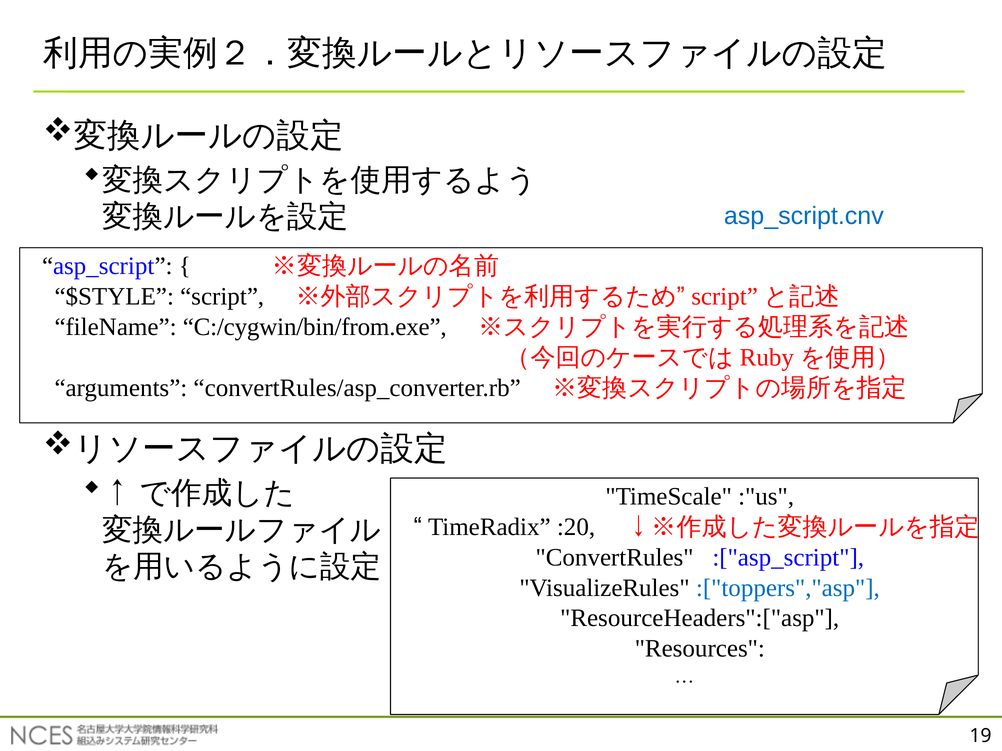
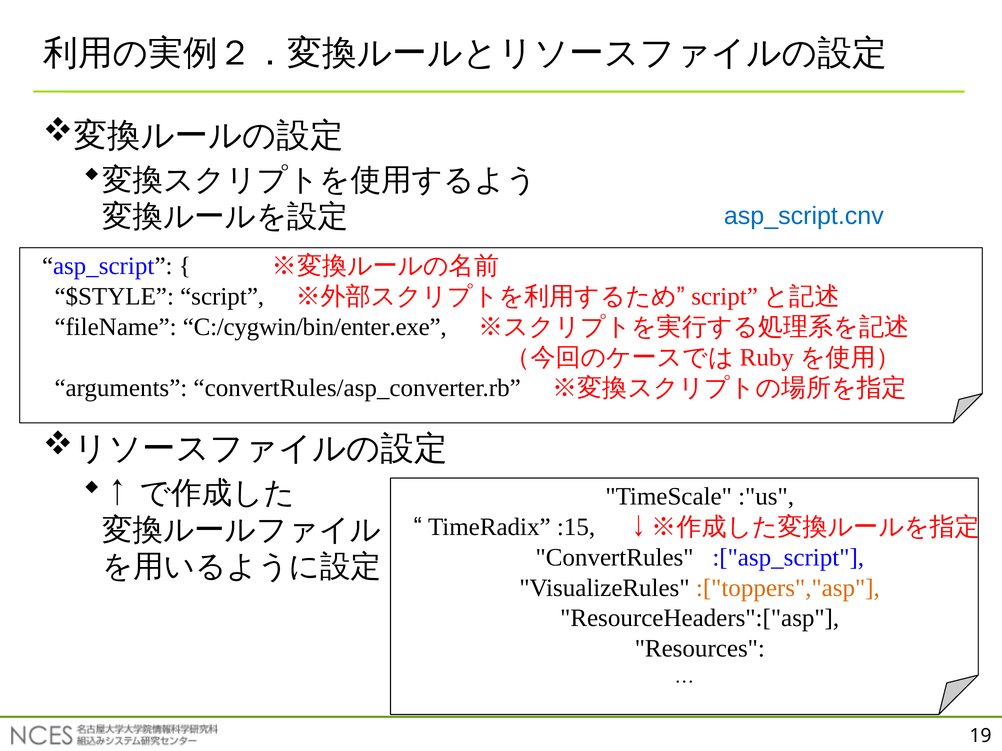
C:/cygwin/bin/from.exe: C:/cygwin/bin/from.exe -> C:/cygwin/bin/enter.exe
:20: :20 -> :15
:["toppers","asp colour: blue -> orange
